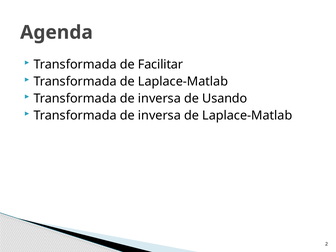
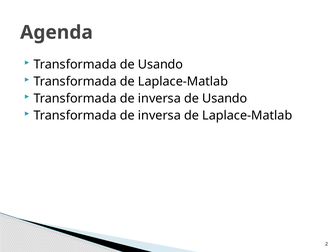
Transformada de Facilitar: Facilitar -> Usando
